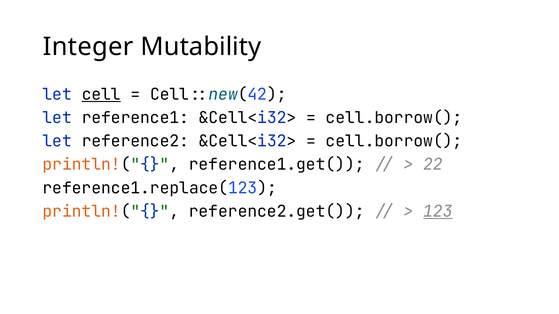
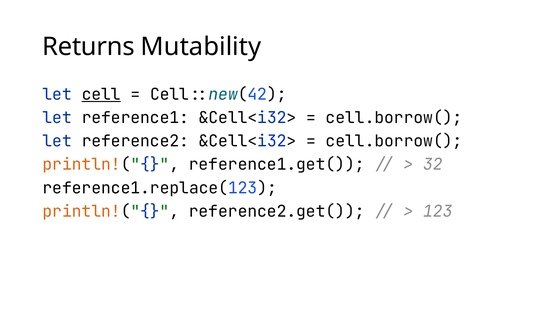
Integer: Integer -> Returns
22: 22 -> 32
123 underline: present -> none
